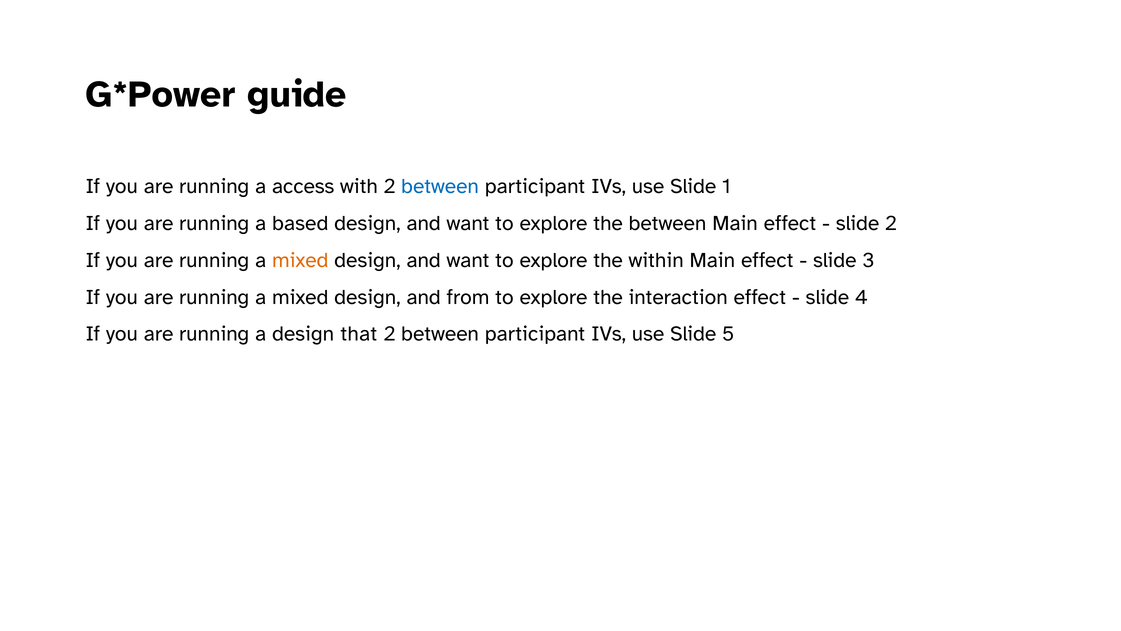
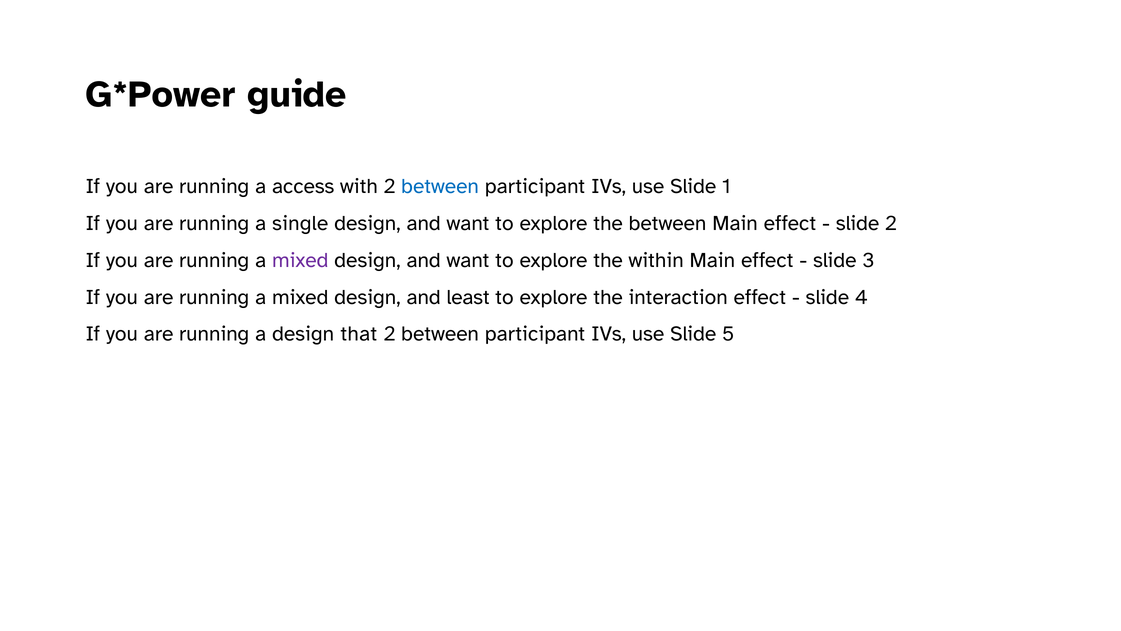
based: based -> single
mixed at (300, 260) colour: orange -> purple
from: from -> least
